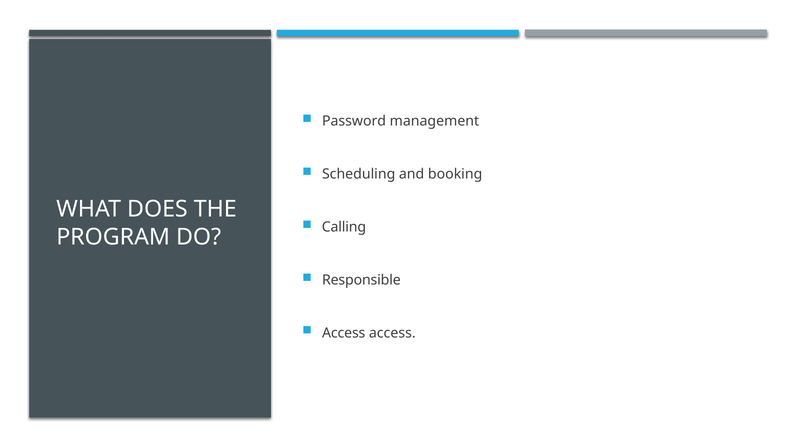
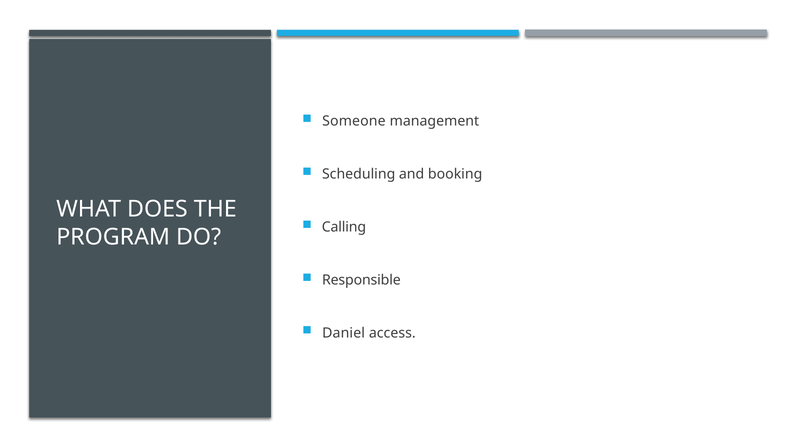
Password: Password -> Someone
Access at (344, 333): Access -> Daniel
